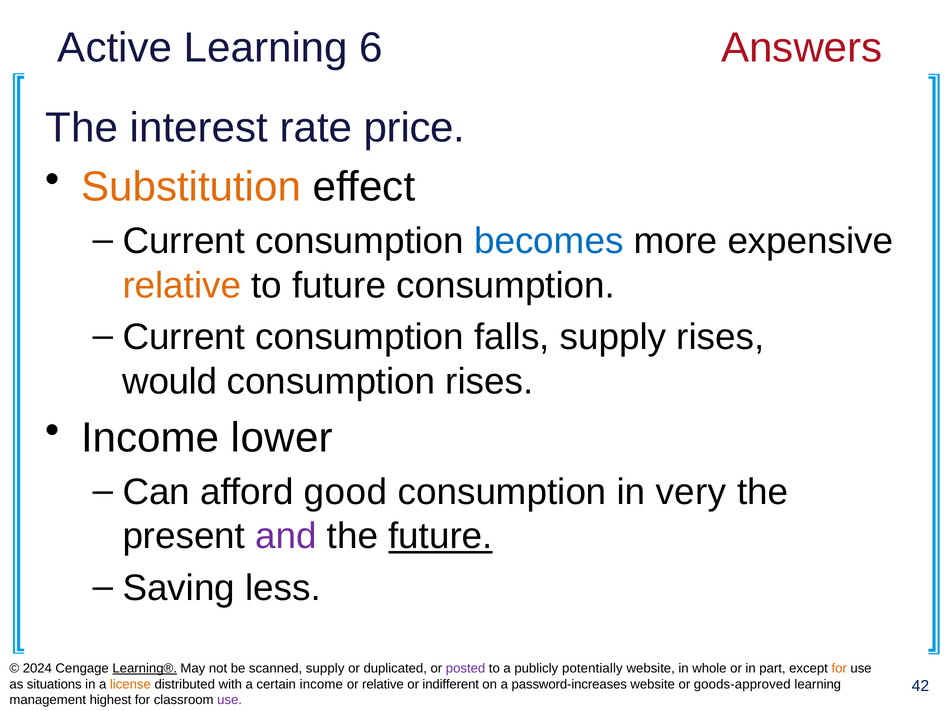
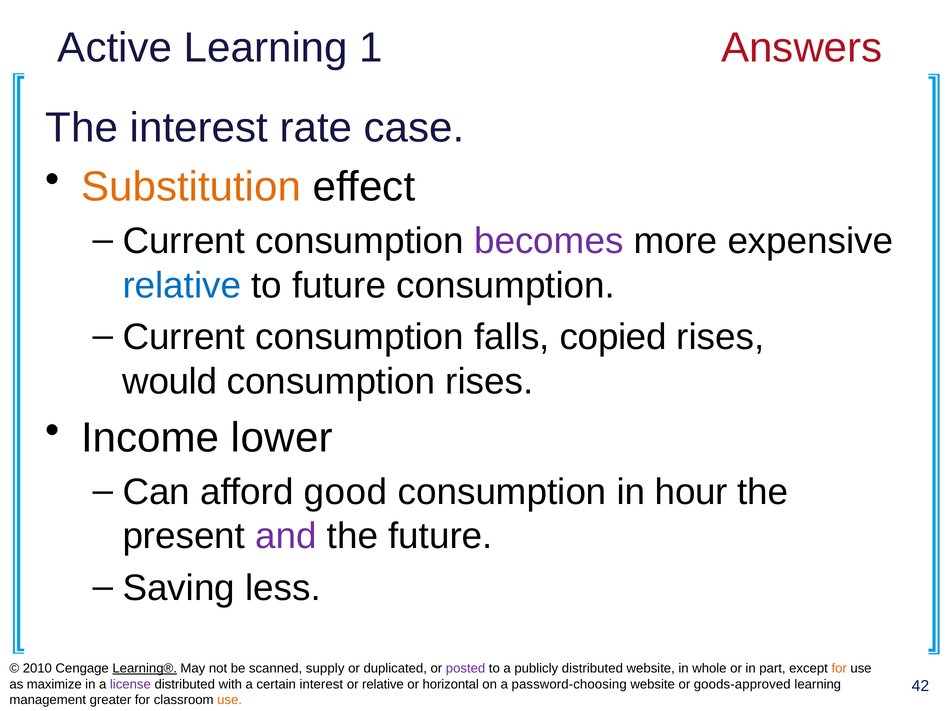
6: 6 -> 1
price: price -> case
becomes colour: blue -> purple
relative at (182, 285) colour: orange -> blue
falls supply: supply -> copied
very: very -> hour
future at (440, 536) underline: present -> none
2024: 2024 -> 2010
publicly potentially: potentially -> distributed
situations: situations -> maximize
license colour: orange -> purple
certain income: income -> interest
indifferent: indifferent -> horizontal
password-increases: password-increases -> password-choosing
highest: highest -> greater
use at (230, 700) colour: purple -> orange
